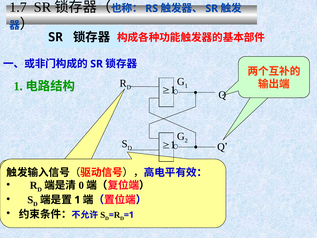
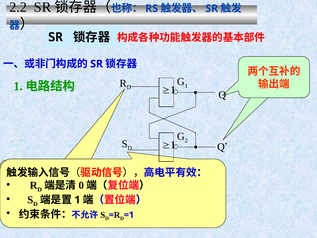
1.7: 1.7 -> 2.2
